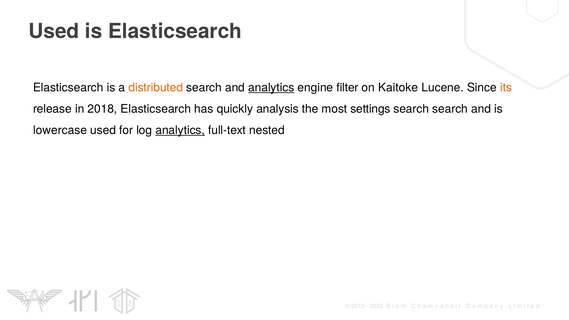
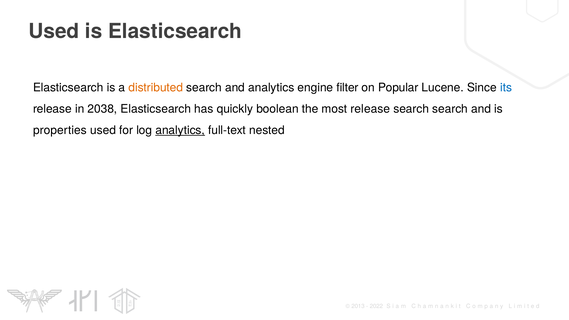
analytics at (271, 88) underline: present -> none
Kaitoke: Kaitoke -> Popular
its colour: orange -> blue
2018: 2018 -> 2038
analysis: analysis -> boolean
most settings: settings -> release
lowercase: lowercase -> properties
